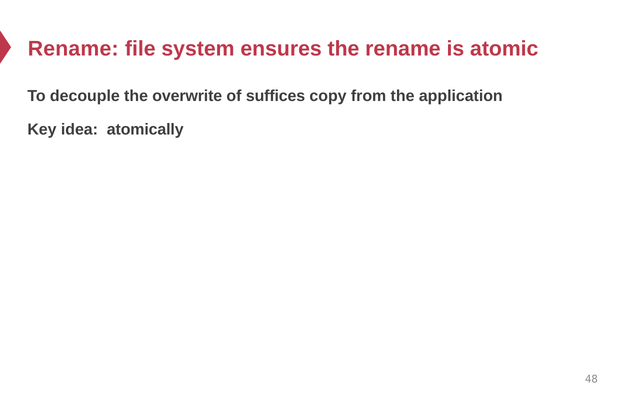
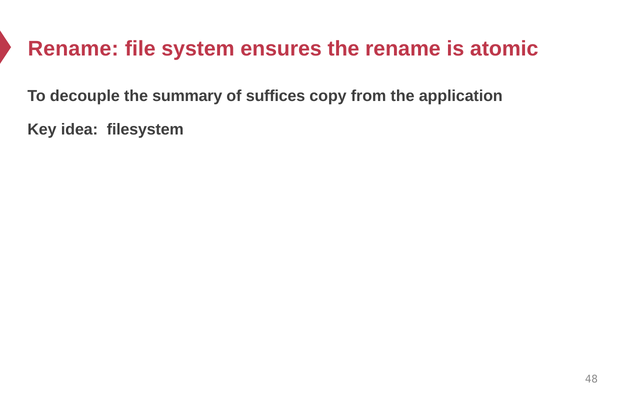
overwrite: overwrite -> summary
atomically: atomically -> filesystem
